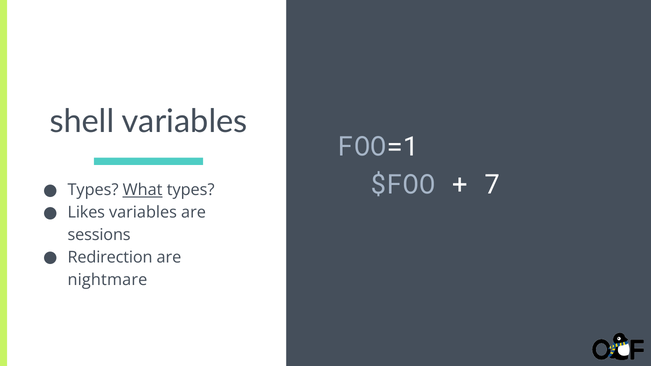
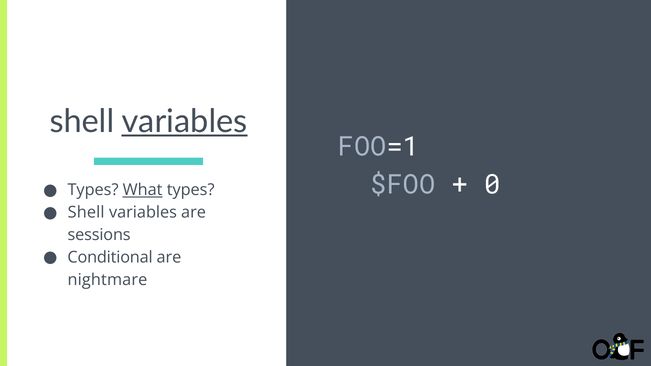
variables at (185, 121) underline: none -> present
7: 7 -> 0
Likes at (86, 213): Likes -> Shell
Redirection: Redirection -> Conditional
